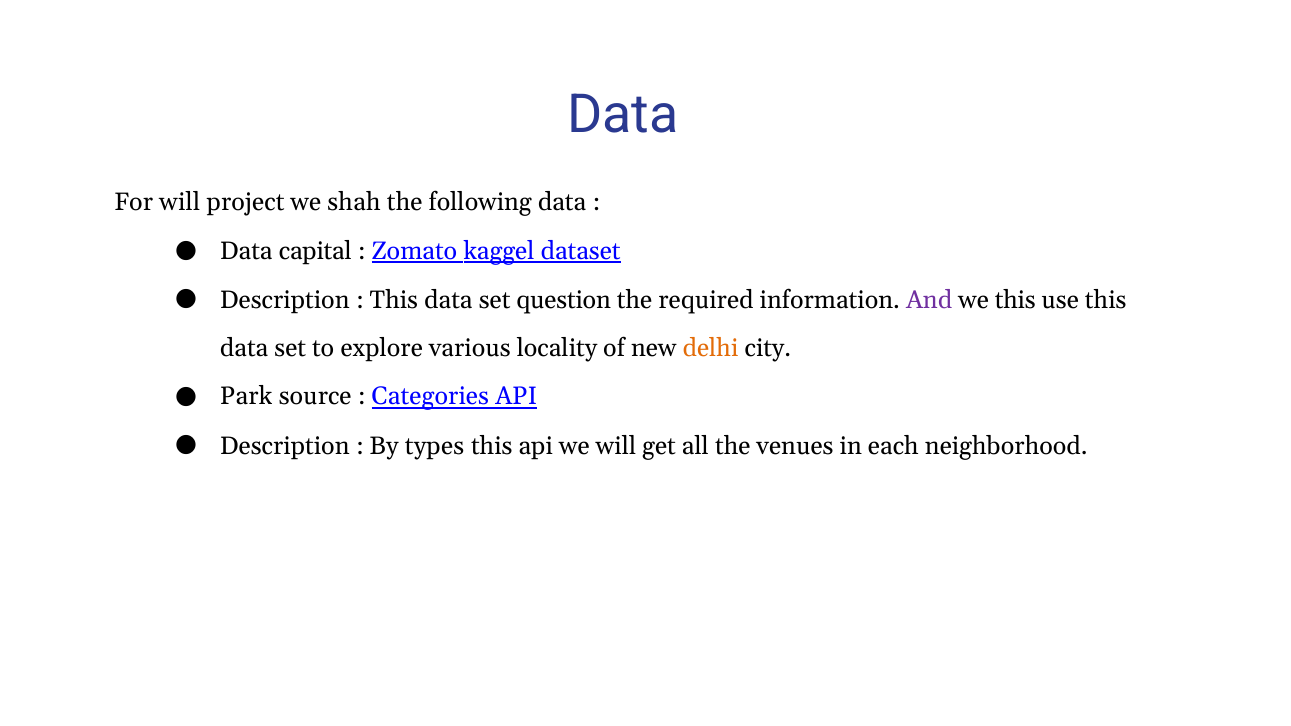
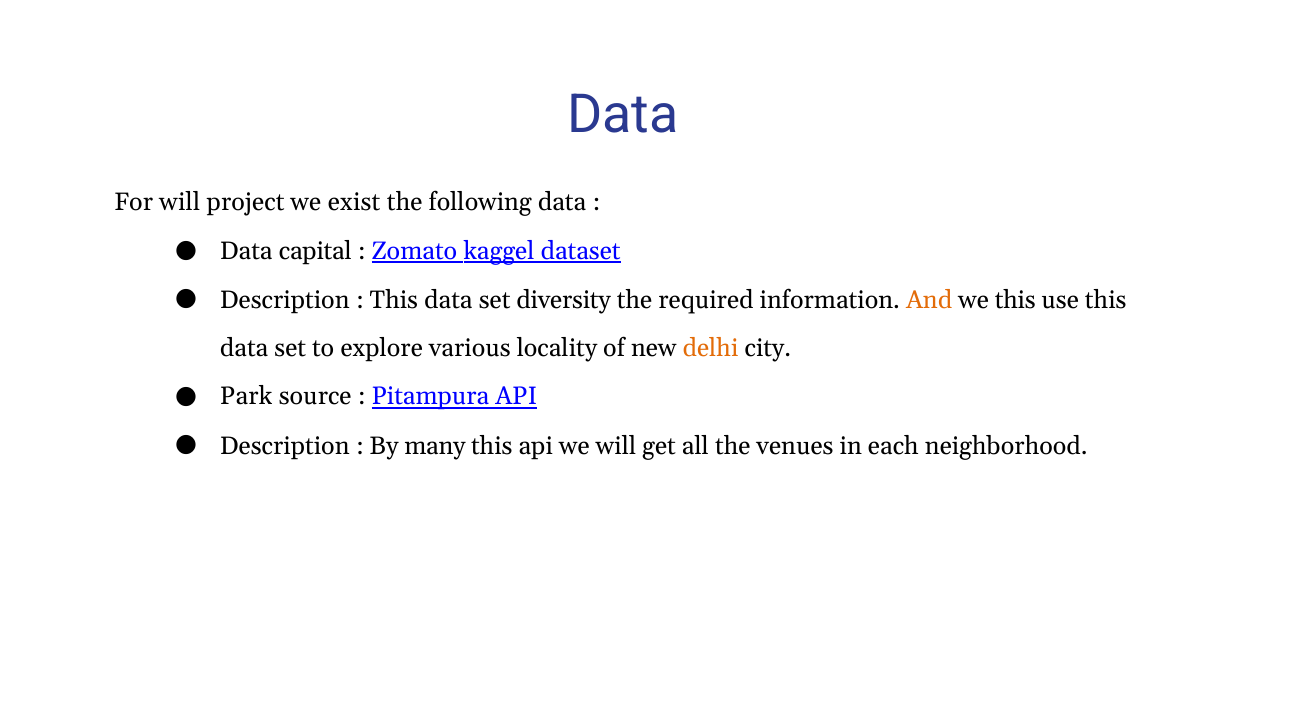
shah: shah -> exist
question: question -> diversity
And colour: purple -> orange
Categories: Categories -> Pitampura
types: types -> many
